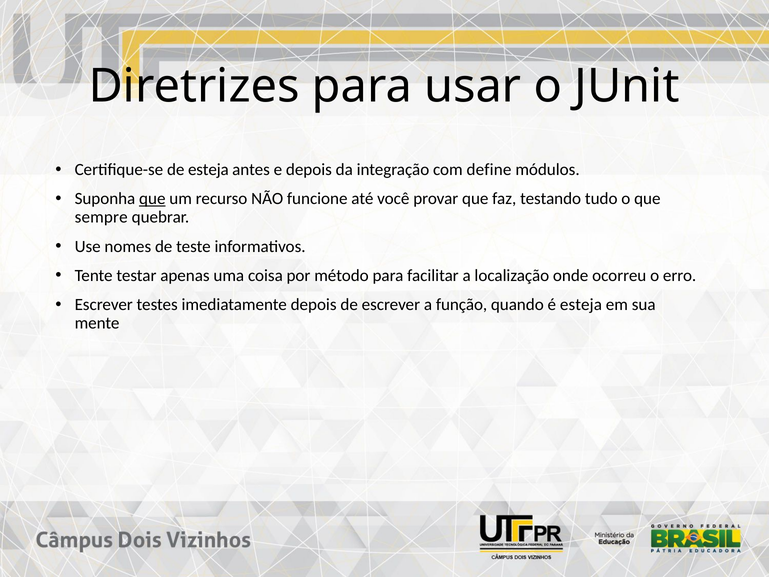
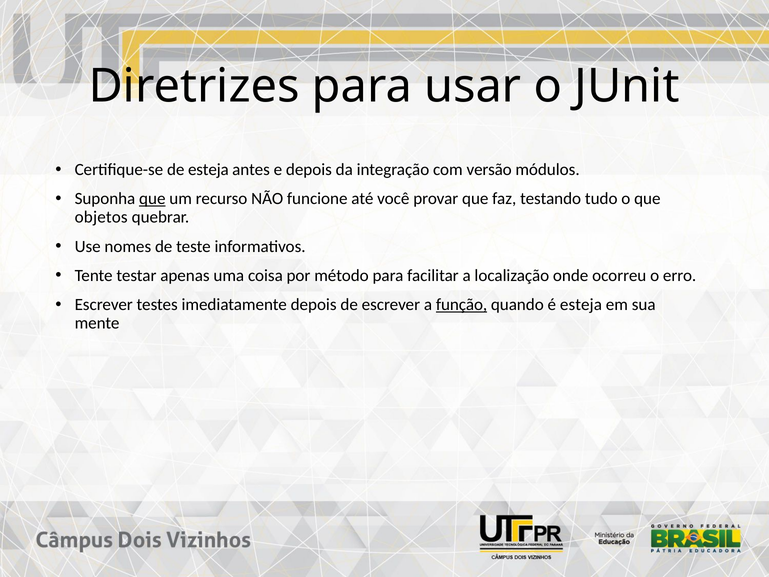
define: define -> versão
sempre: sempre -> objetos
função underline: none -> present
